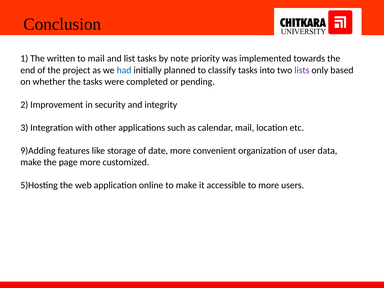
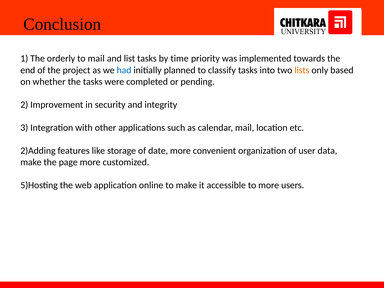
written: written -> orderly
note: note -> time
lists colour: purple -> orange
9)Adding: 9)Adding -> 2)Adding
